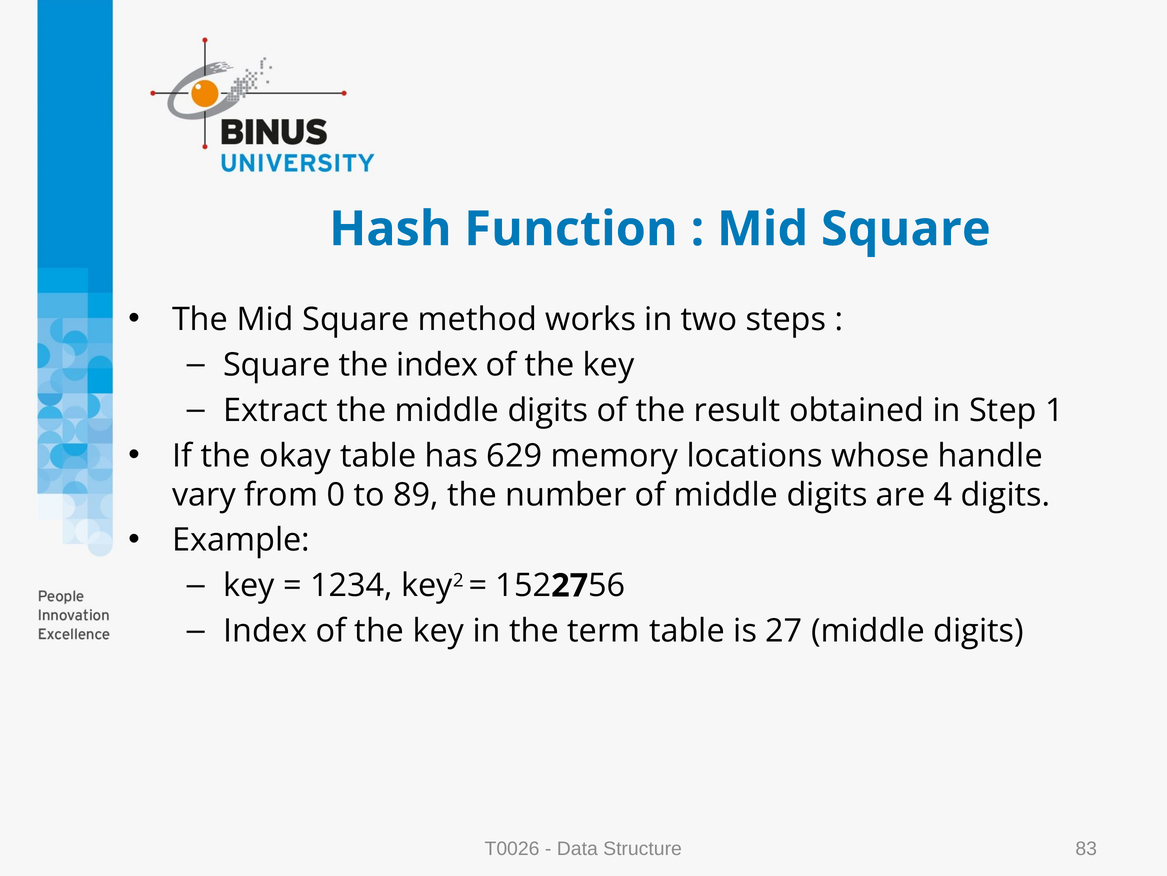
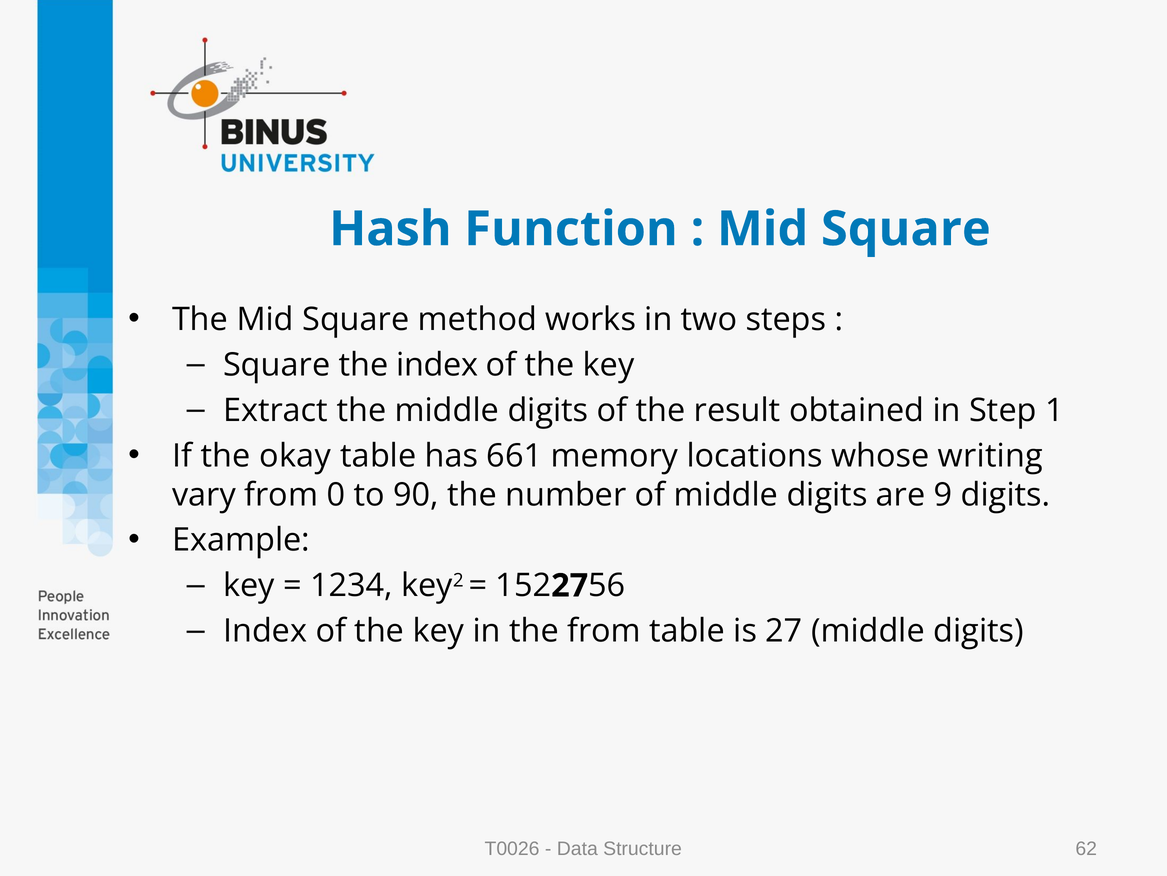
629: 629 -> 661
handle: handle -> writing
89: 89 -> 90
4: 4 -> 9
the term: term -> from
83: 83 -> 62
